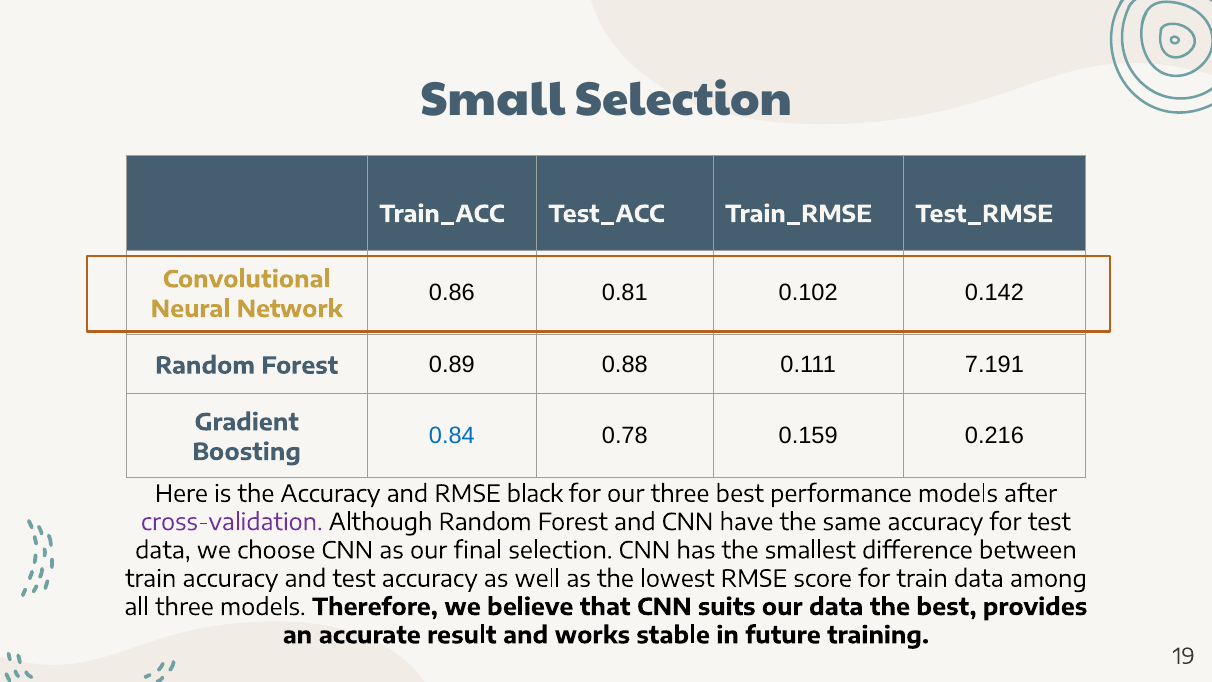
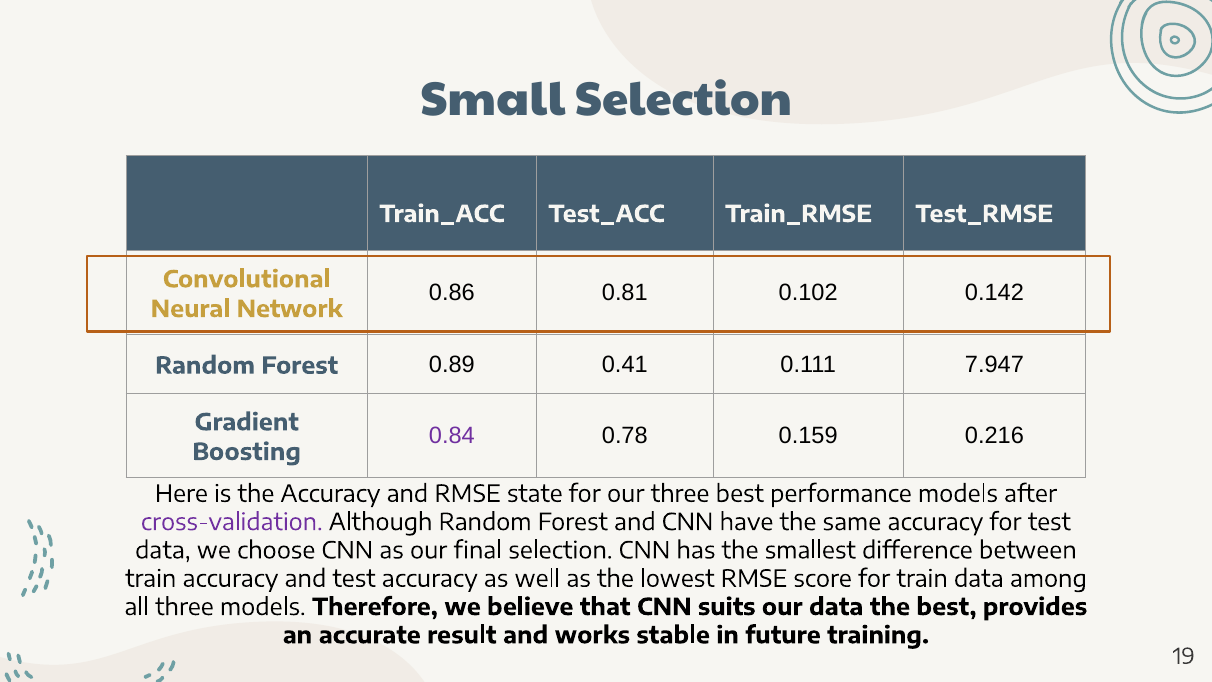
0.88: 0.88 -> 0.41
7.191: 7.191 -> 7.947
0.84 colour: blue -> purple
black: black -> state
